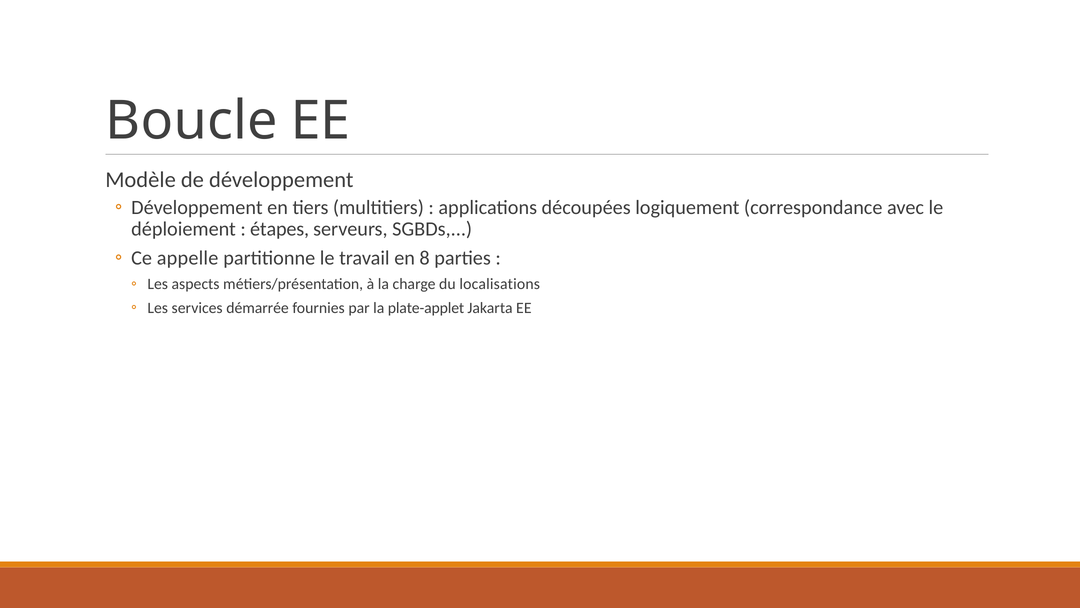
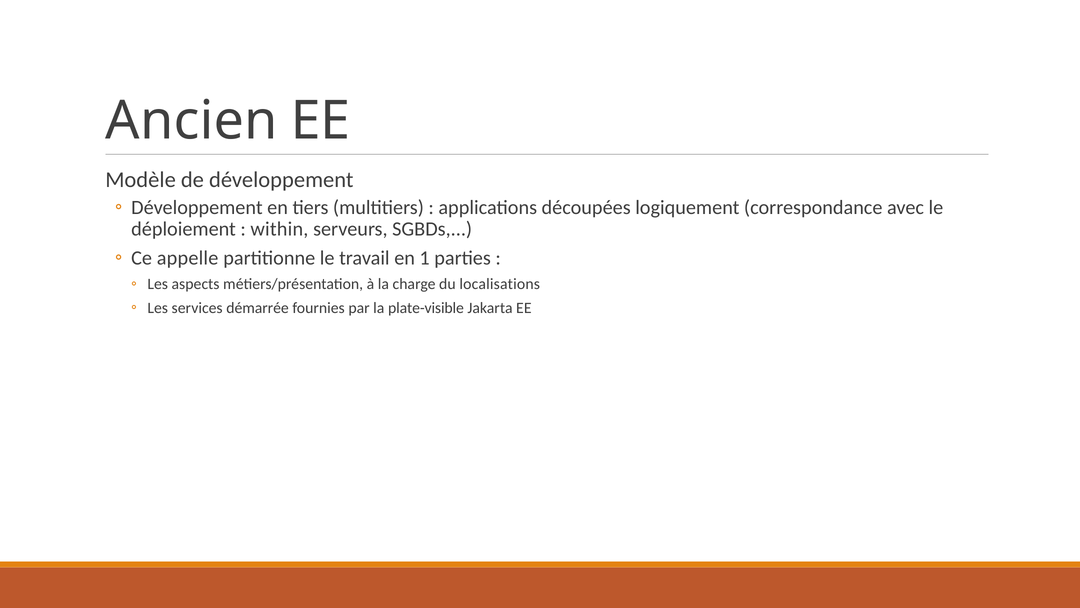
Boucle: Boucle -> Ancien
étapes: étapes -> within
8: 8 -> 1
plate-applet: plate-applet -> plate-visible
